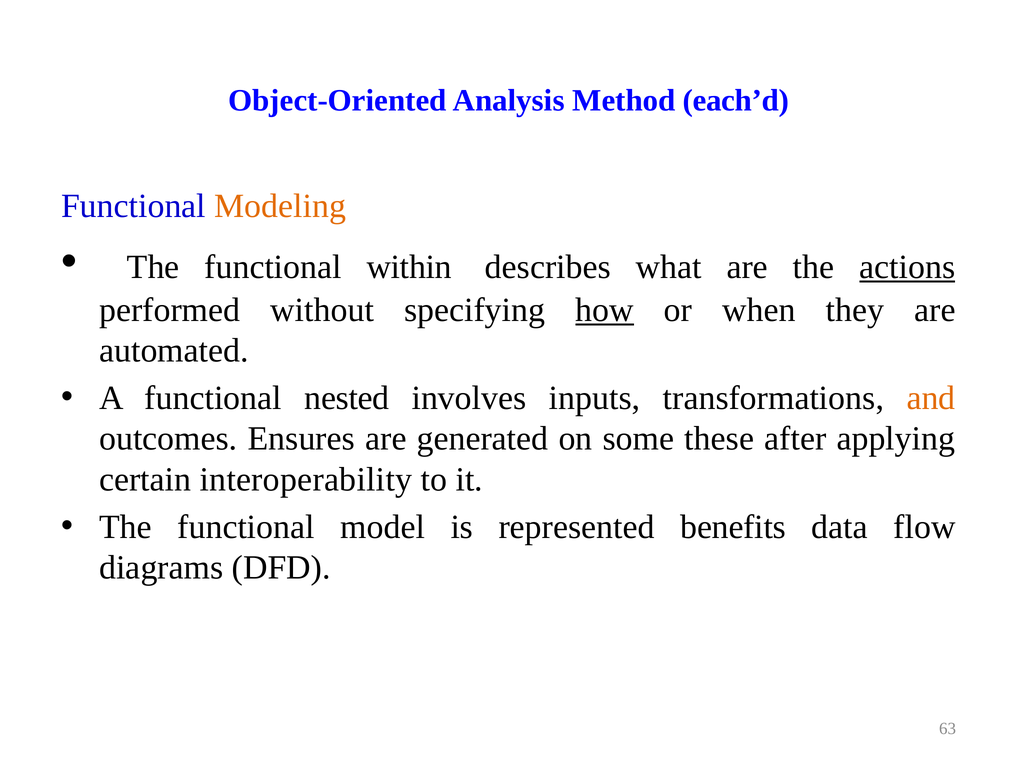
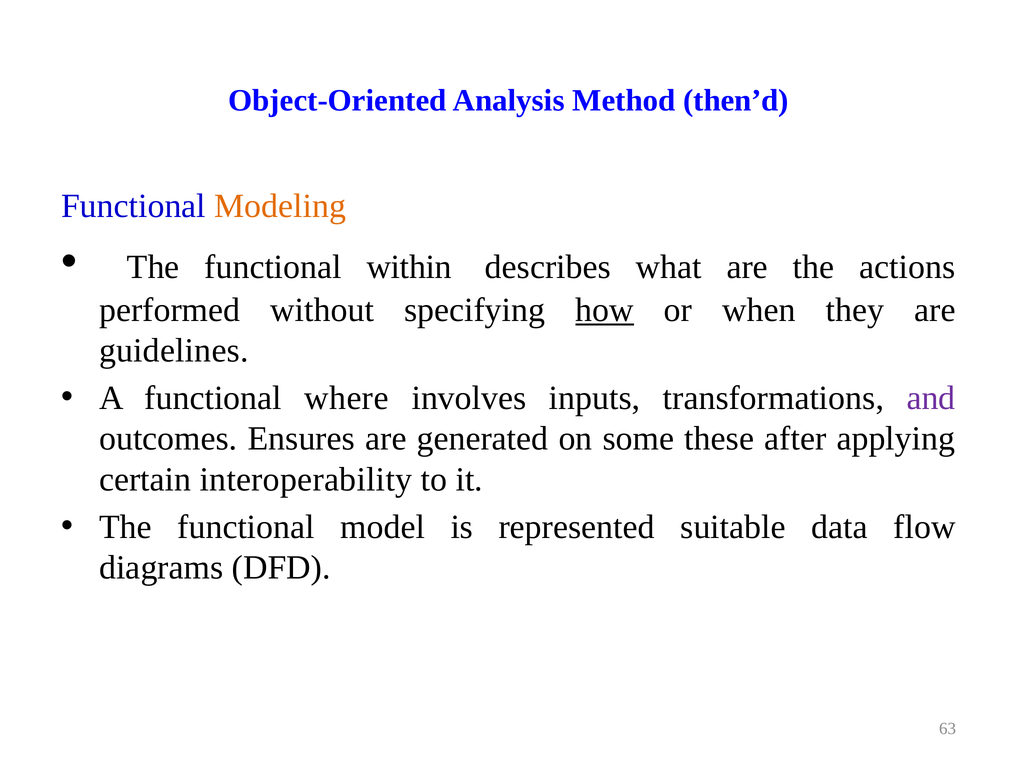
each’d: each’d -> then’d
actions underline: present -> none
automated: automated -> guidelines
nested: nested -> where
and colour: orange -> purple
benefits: benefits -> suitable
